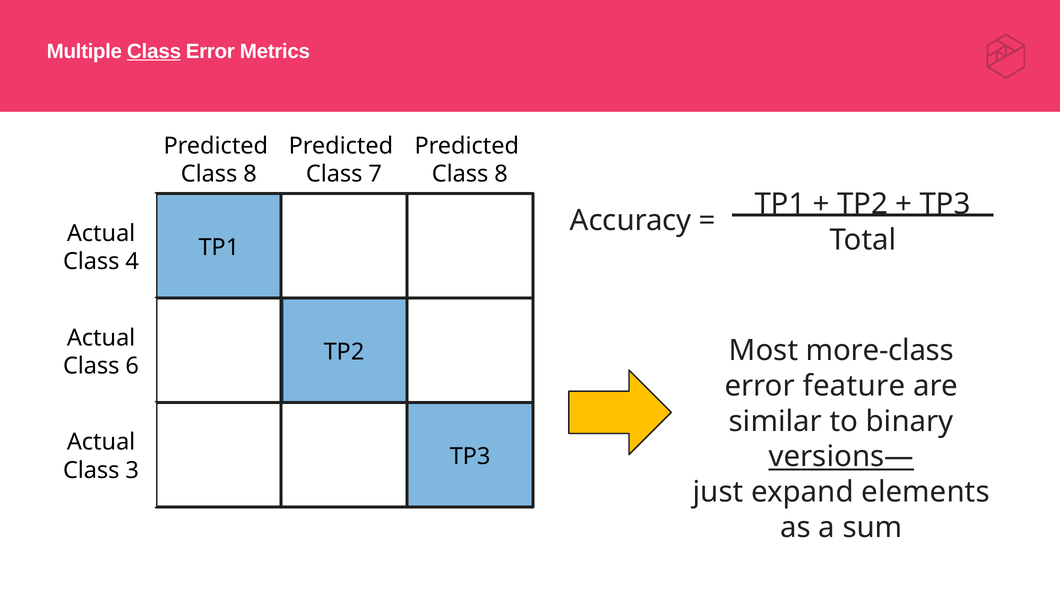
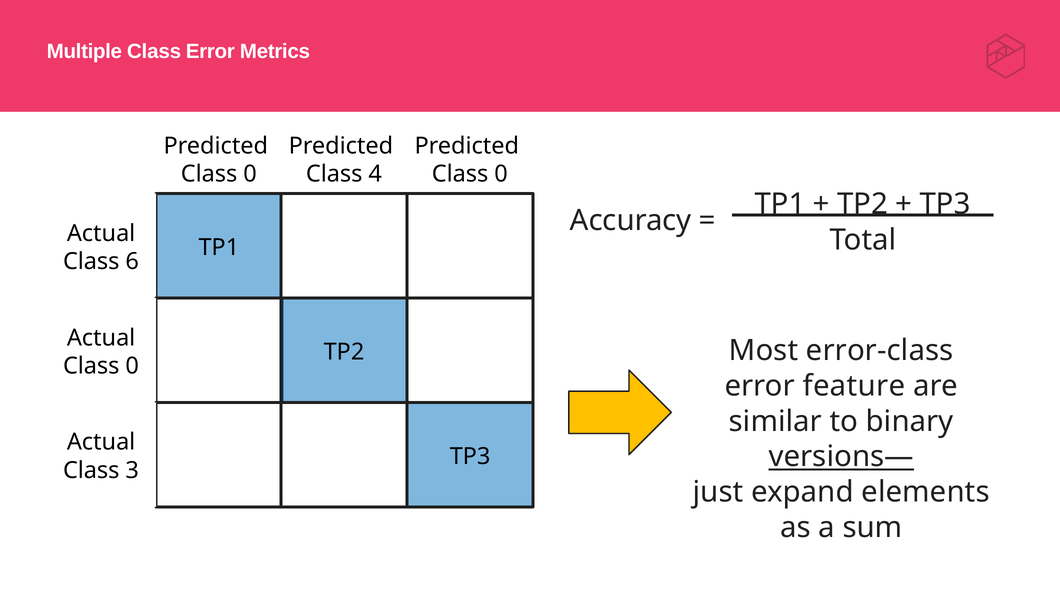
Class at (154, 51) underline: present -> none
8 at (250, 174): 8 -> 0
7: 7 -> 4
8 at (501, 174): 8 -> 0
4: 4 -> 6
more-class: more-class -> error-class
6 at (132, 366): 6 -> 0
